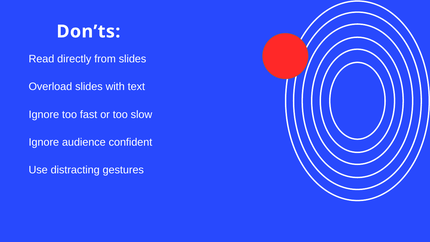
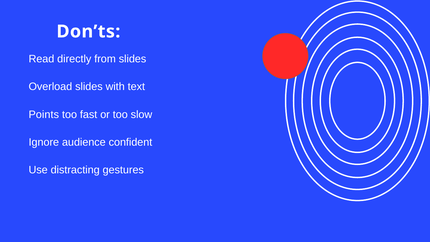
Ignore at (44, 114): Ignore -> Points
